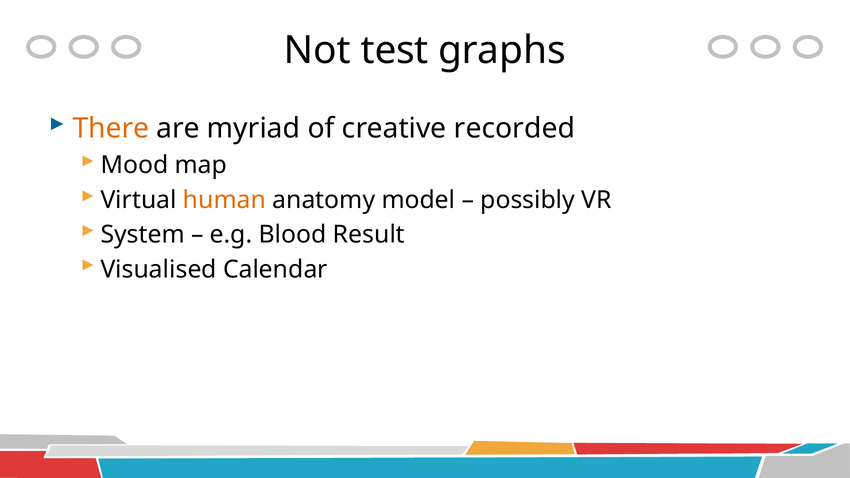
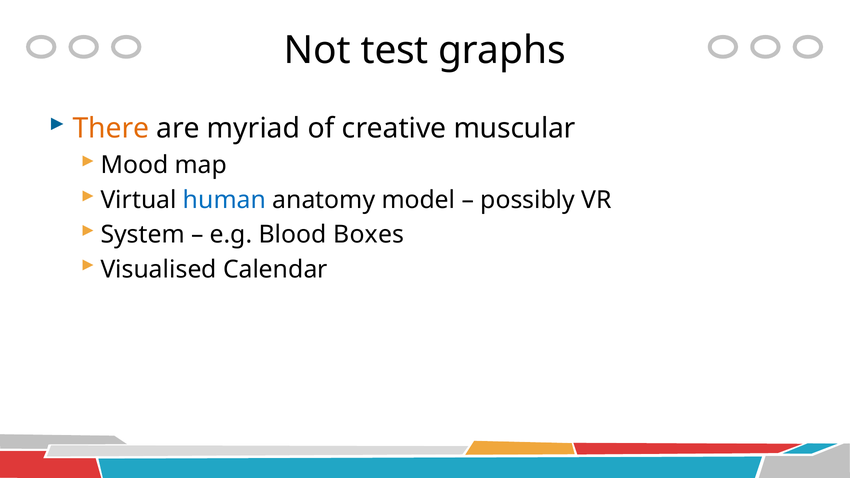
recorded: recorded -> muscular
human colour: orange -> blue
Result: Result -> Boxes
